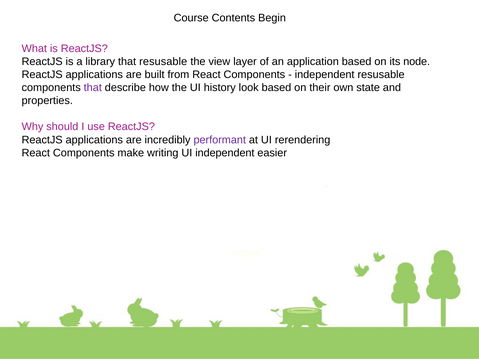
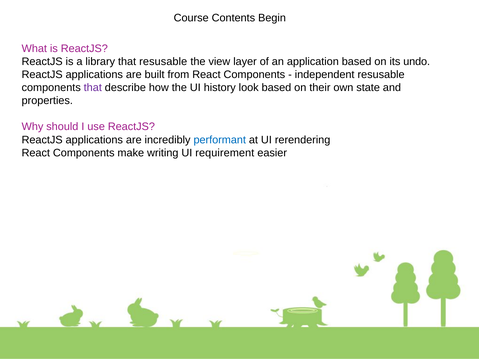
node: node -> undo
performant colour: purple -> blue
UI independent: independent -> requirement
